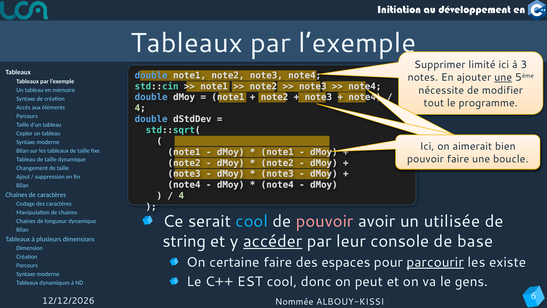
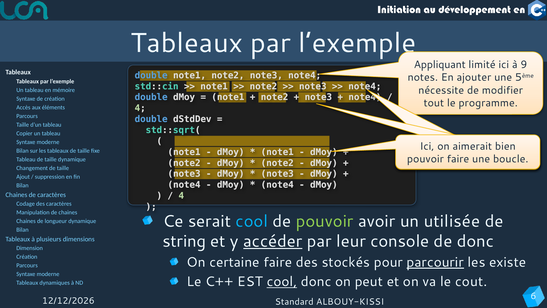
Supprimer: Supprimer -> Appliquant
3: 3 -> 9
une at (503, 77) underline: present -> none
pouvoir at (325, 221) colour: pink -> light green
de base: base -> donc
espaces: espaces -> stockés
cool at (282, 282) underline: none -> present
gens: gens -> cout
Nommée: Nommée -> Standard
